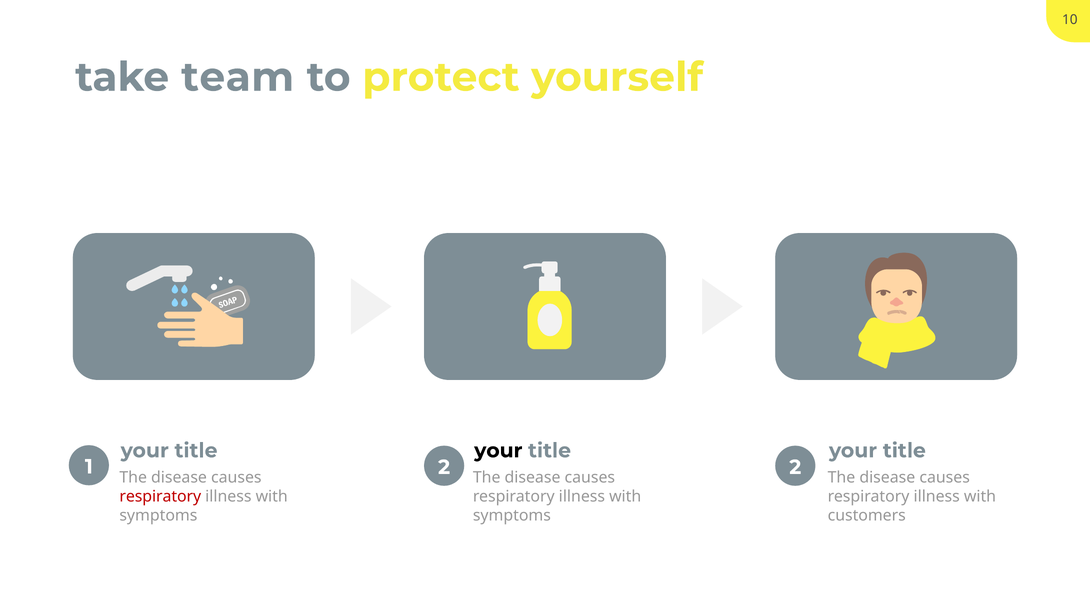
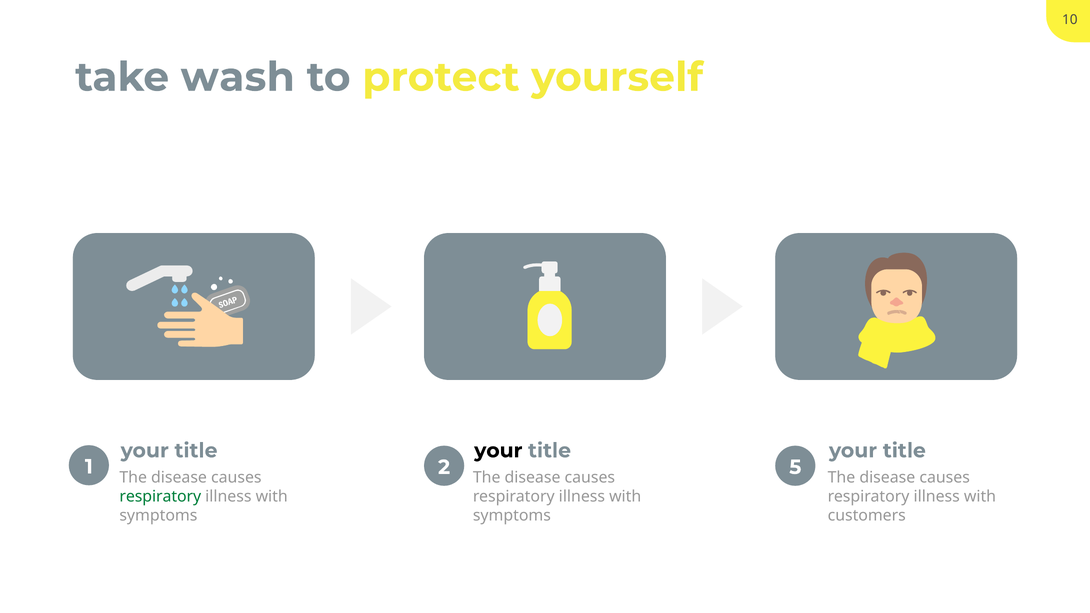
team: team -> wash
1 2: 2 -> 5
respiratory at (160, 497) colour: red -> green
